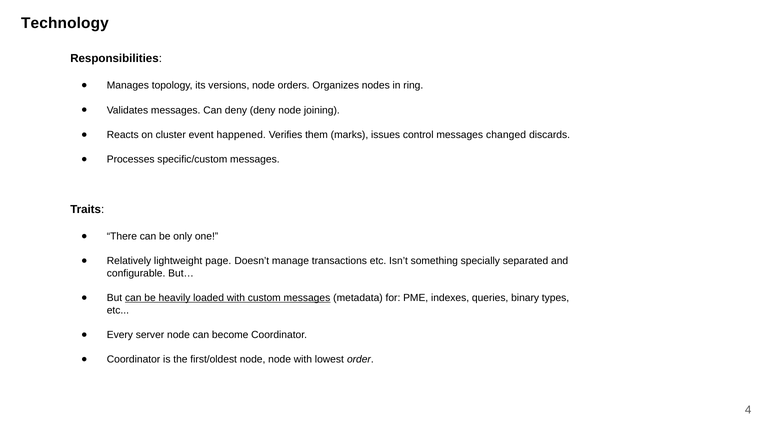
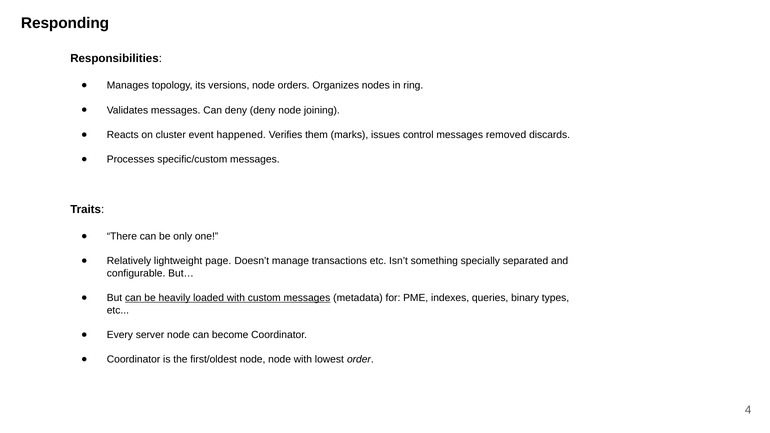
Technology: Technology -> Responding
changed: changed -> removed
